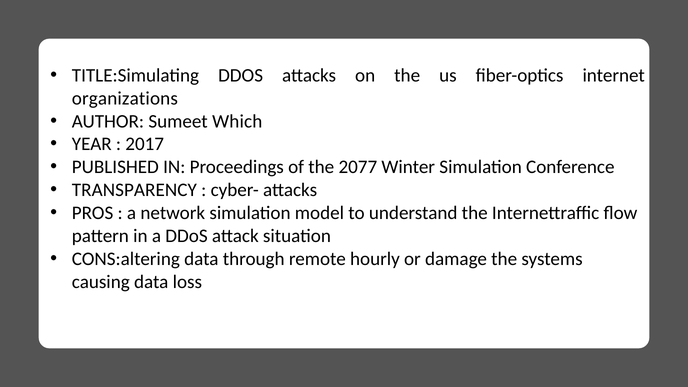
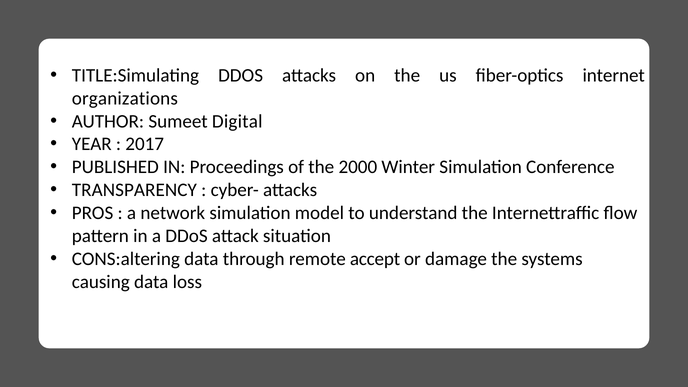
Which: Which -> Digital
2077: 2077 -> 2000
hourly: hourly -> accept
